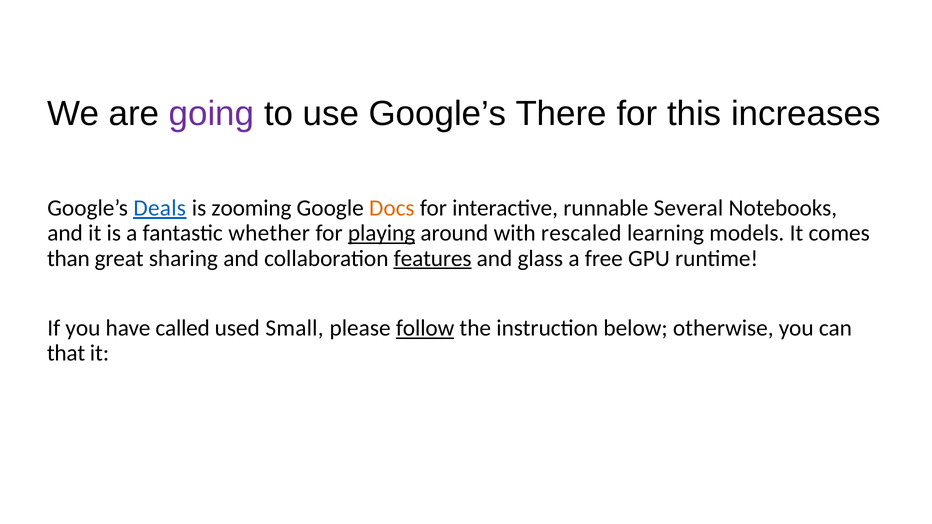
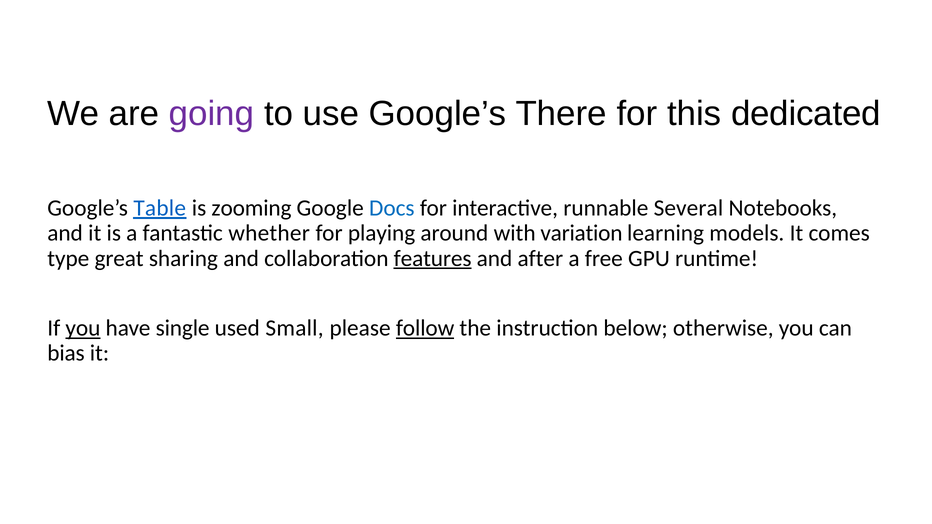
increases: increases -> dedicated
Deals: Deals -> Table
Docs colour: orange -> blue
playing underline: present -> none
rescaled: rescaled -> variation
than: than -> type
glass: glass -> after
you at (83, 328) underline: none -> present
called: called -> single
that: that -> bias
